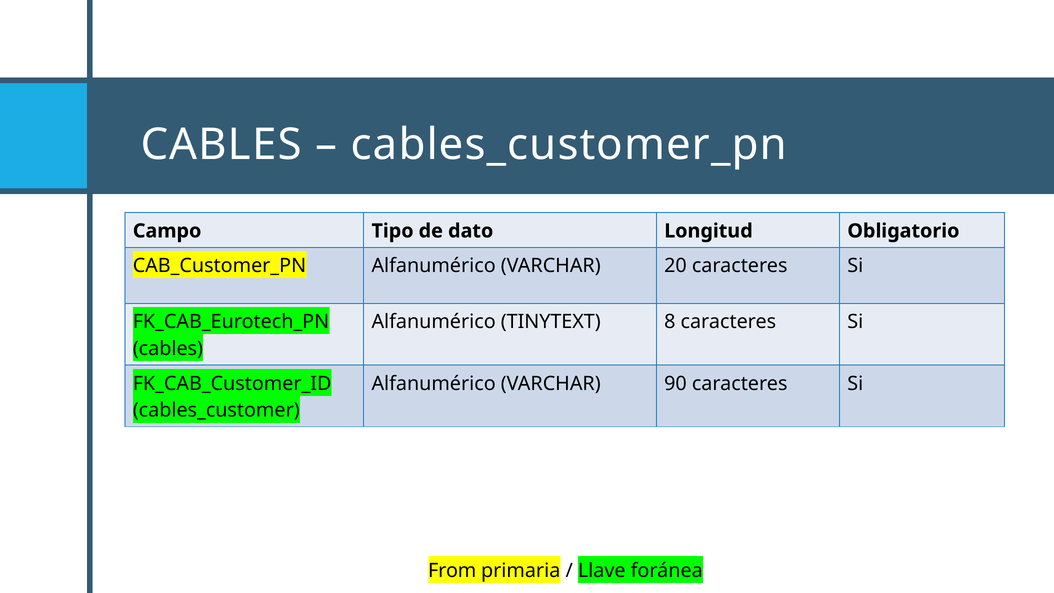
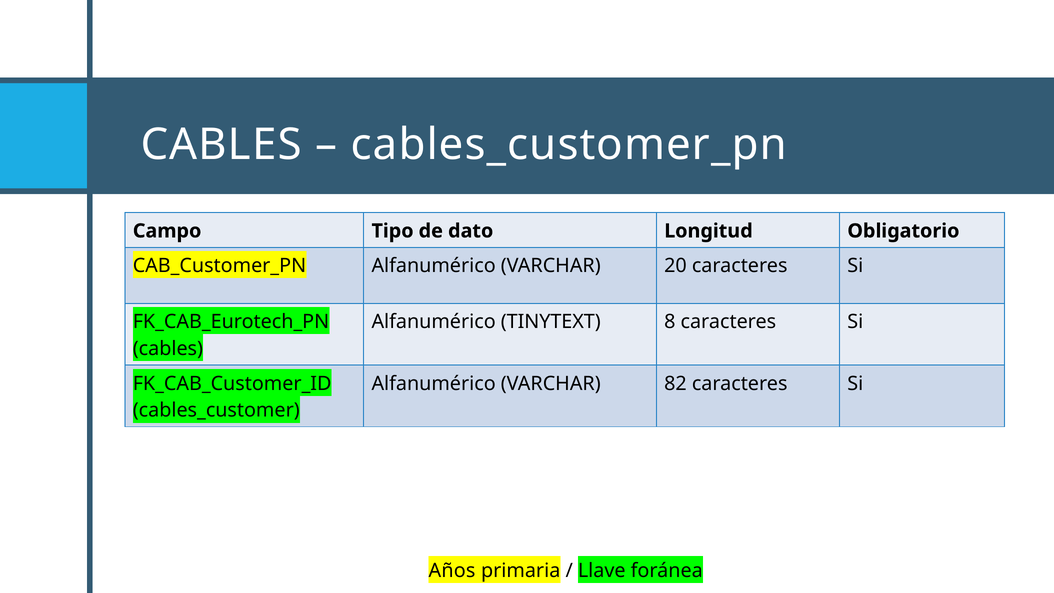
90: 90 -> 82
From: From -> Años
